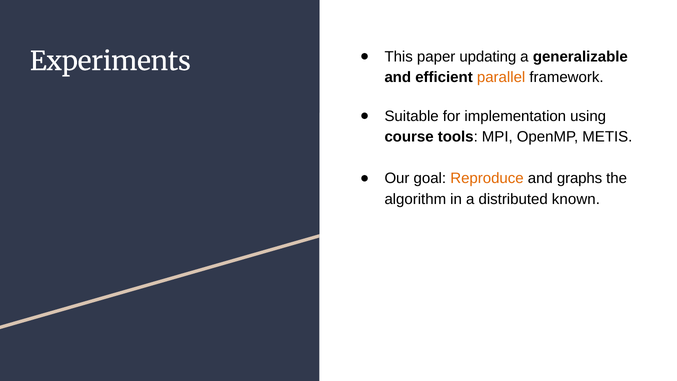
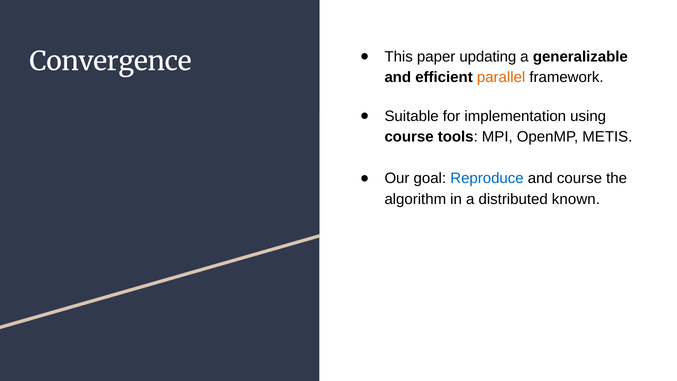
Experiments: Experiments -> Convergence
Reproduce colour: orange -> blue
and graphs: graphs -> course
